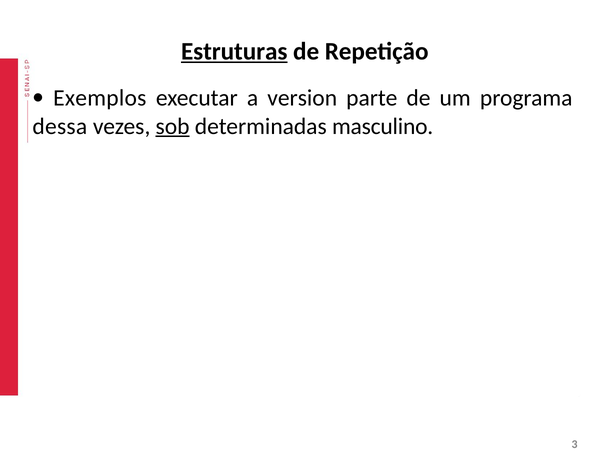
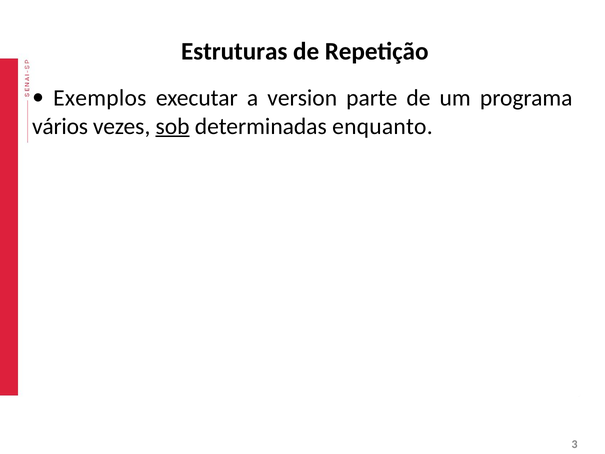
Estruturas underline: present -> none
dessa: dessa -> vários
masculino: masculino -> enquanto
